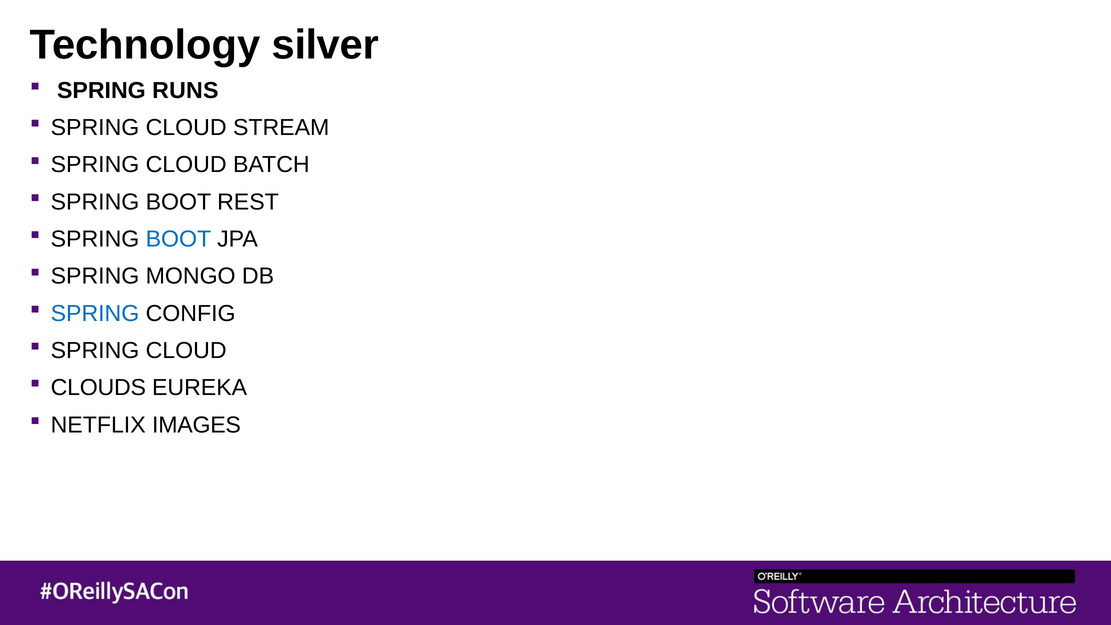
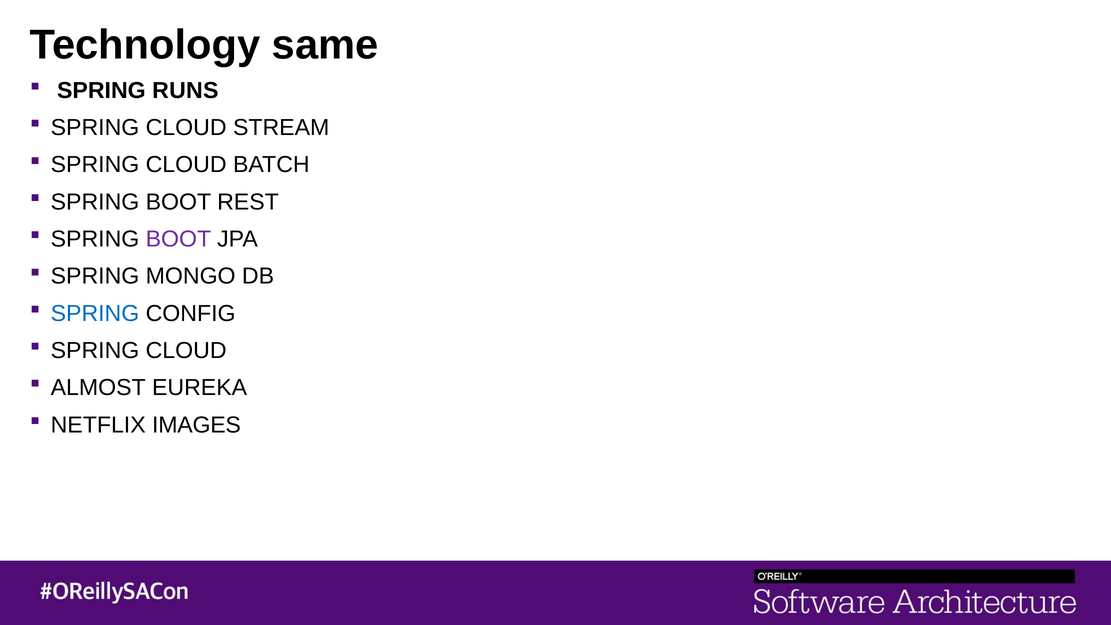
silver: silver -> same
BOOT at (178, 239) colour: blue -> purple
CLOUDS: CLOUDS -> ALMOST
